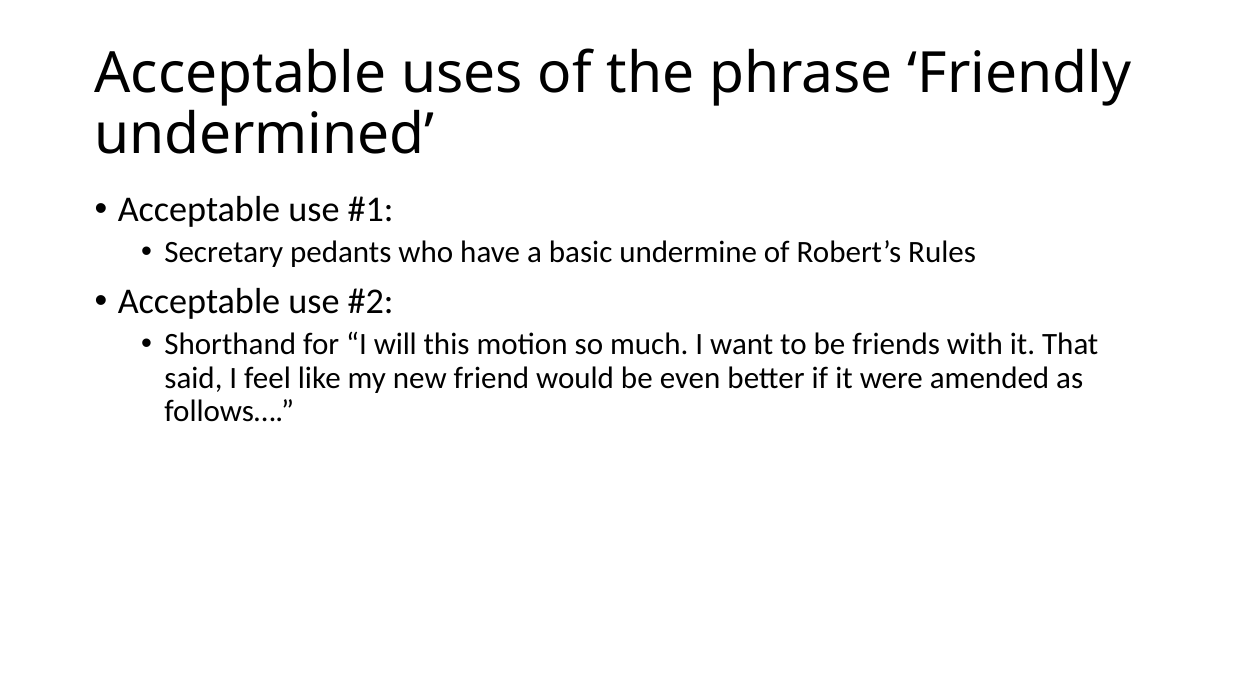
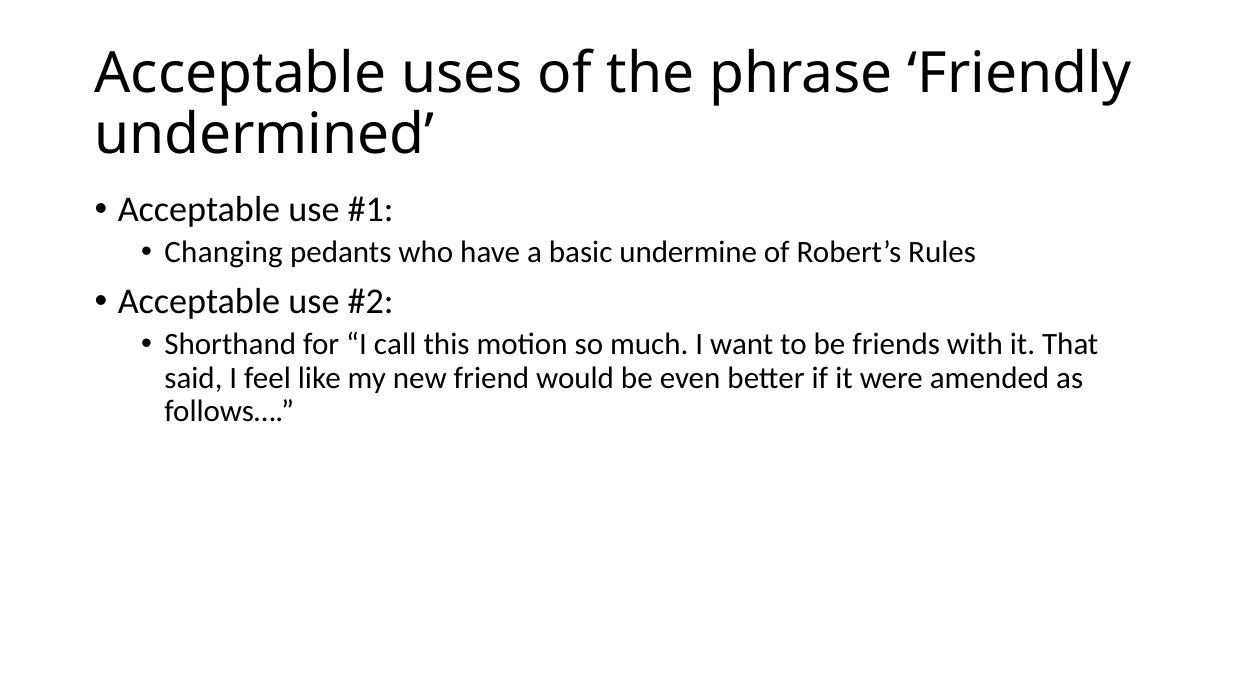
Secretary: Secretary -> Changing
will: will -> call
